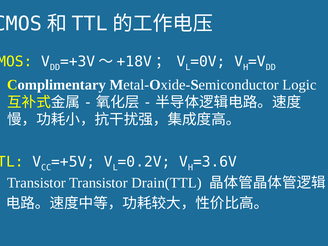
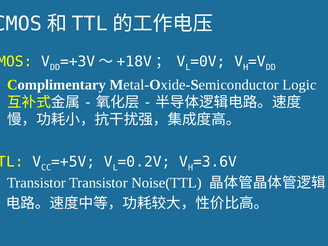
Drain(TTL: Drain(TTL -> Noise(TTL
